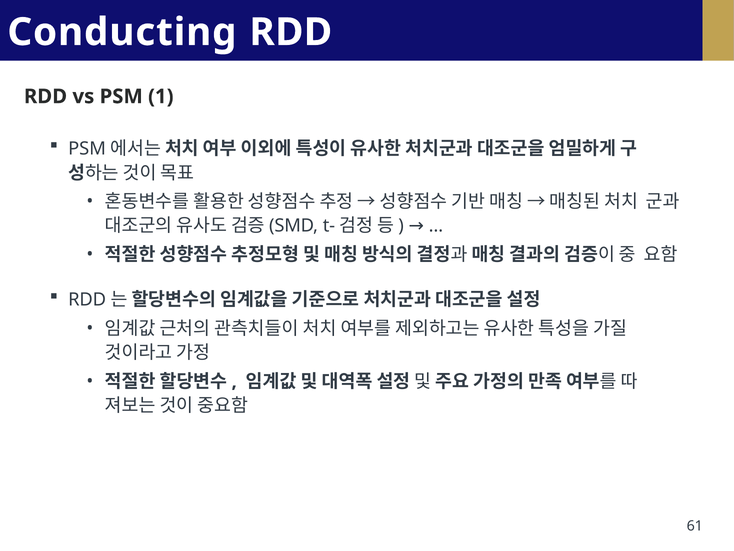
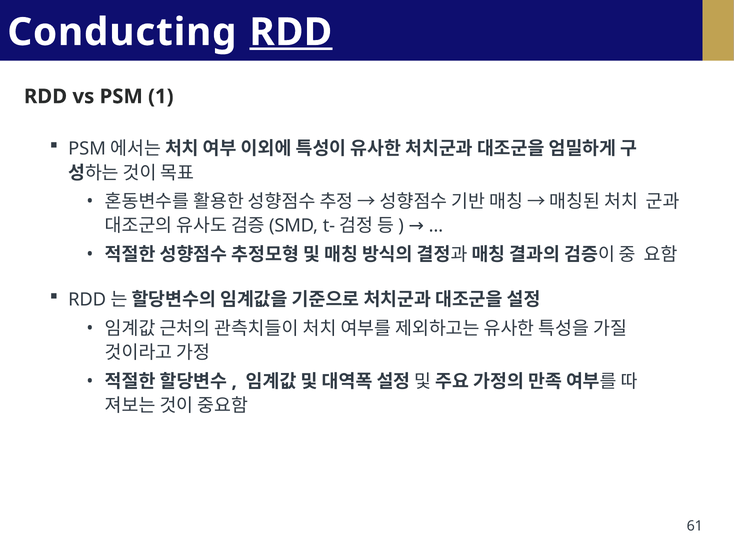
RDD at (291, 32) underline: none -> present
